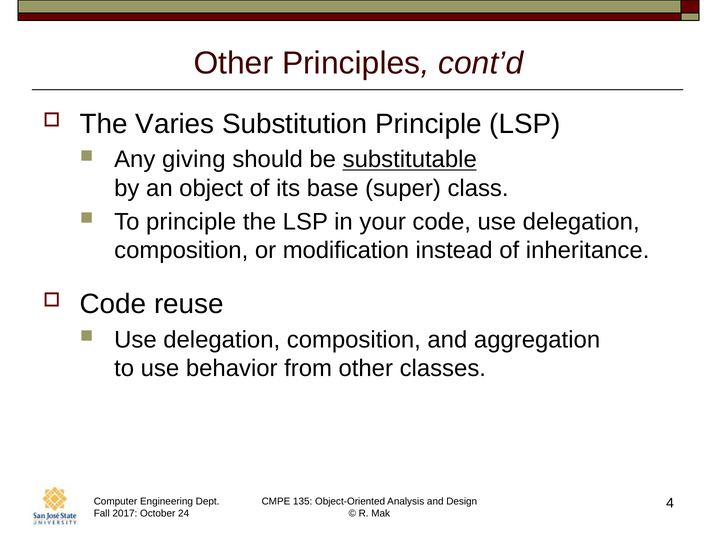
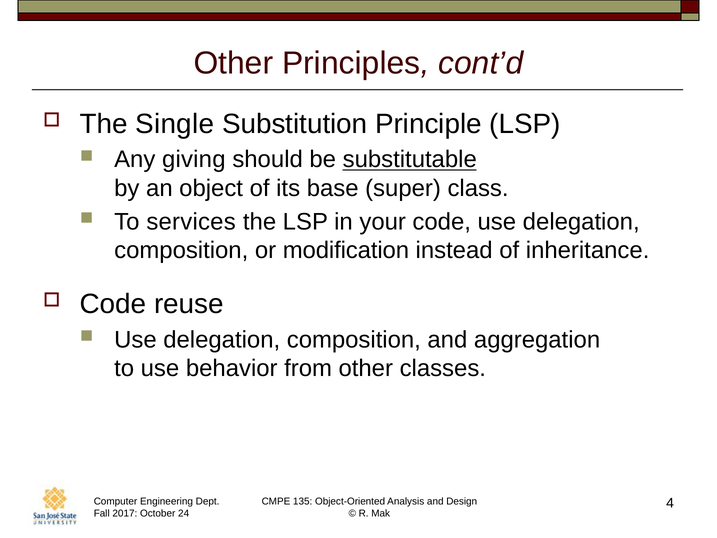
Varies: Varies -> Single
To principle: principle -> services
